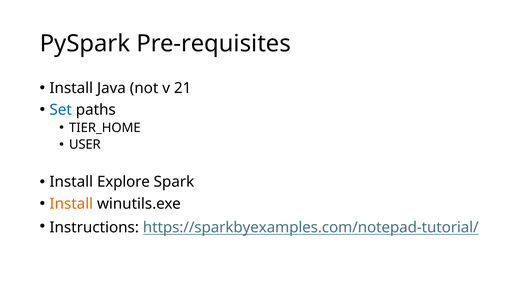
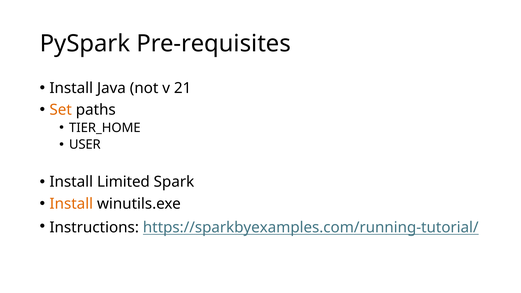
Set colour: blue -> orange
Explore: Explore -> Limited
https://sparkbyexamples.com/notepad-tutorial/: https://sparkbyexamples.com/notepad-tutorial/ -> https://sparkbyexamples.com/running-tutorial/
